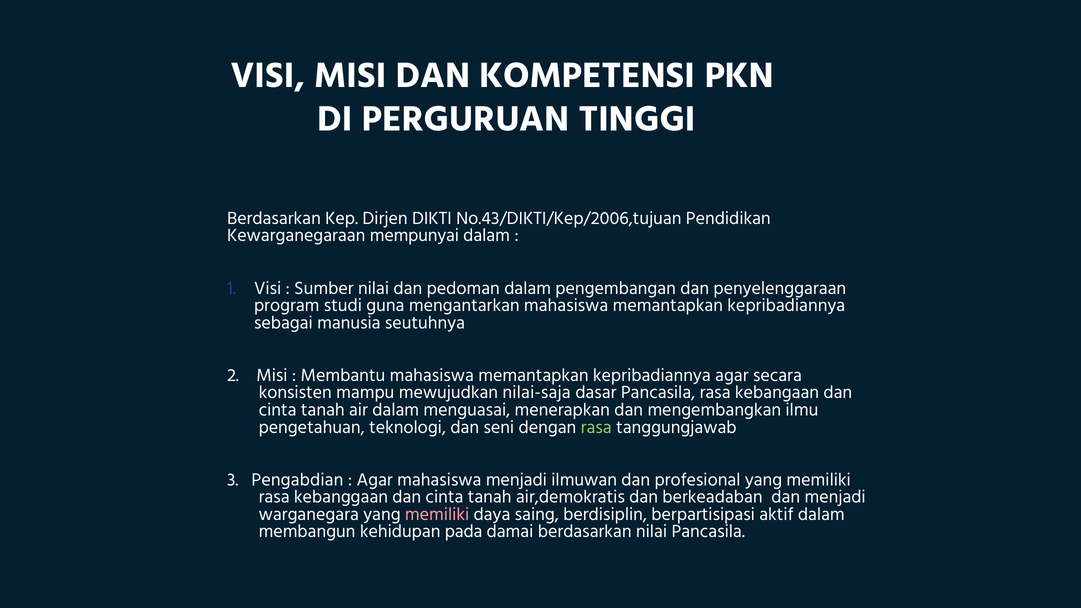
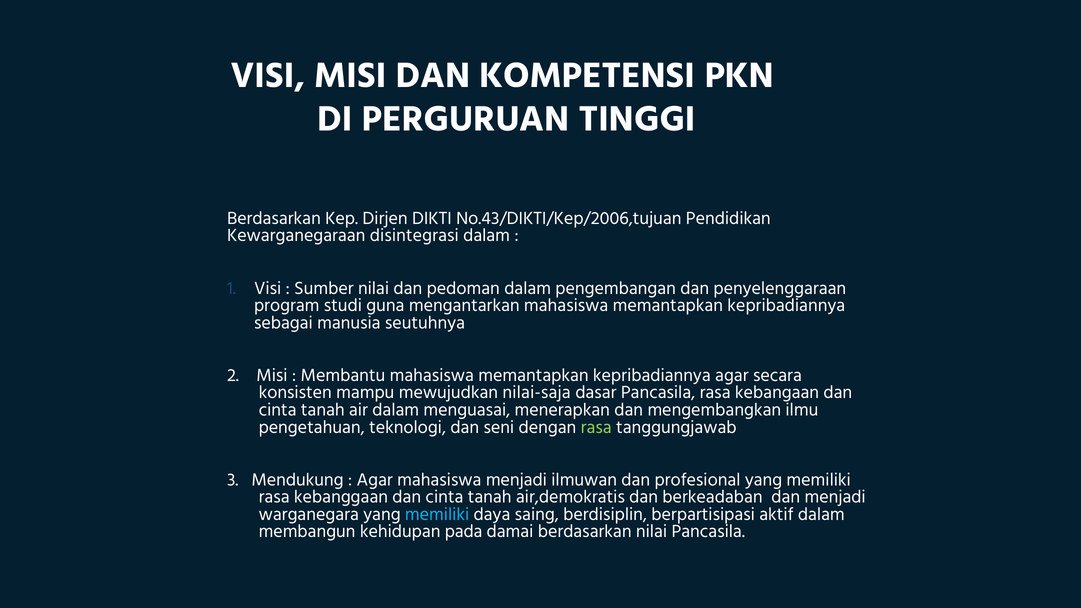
mempunyai: mempunyai -> disintegrasi
Pengabdian: Pengabdian -> Mendukung
memiliki at (437, 514) colour: pink -> light blue
